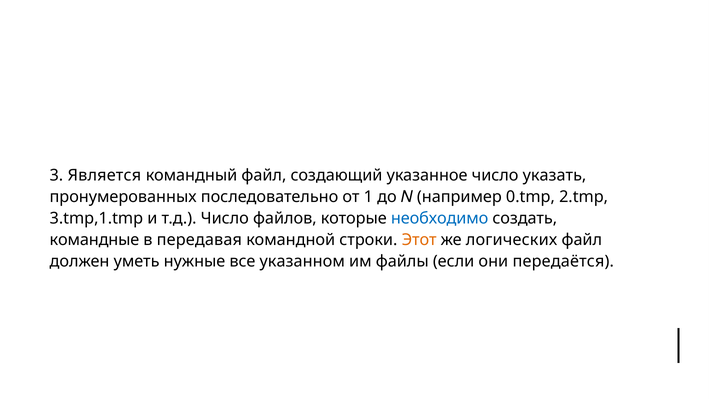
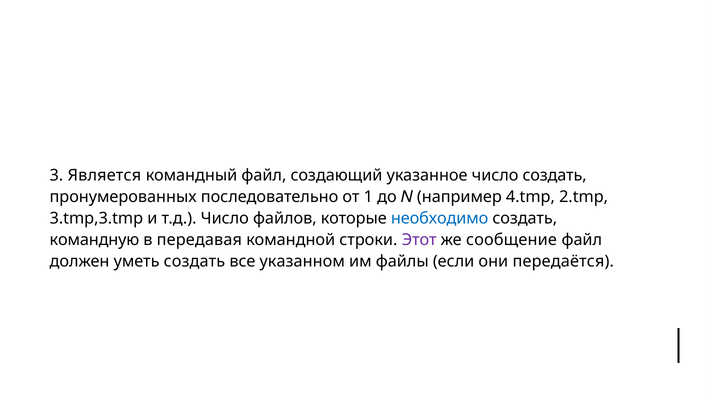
число указать: указать -> создать
0.tmp: 0.tmp -> 4.tmp
3.tmp,1.tmp: 3.tmp,1.tmp -> 3.tmp,3.tmp
командные: командные -> командную
Этот colour: orange -> purple
логических: логических -> сообщение
уметь нужные: нужные -> создать
